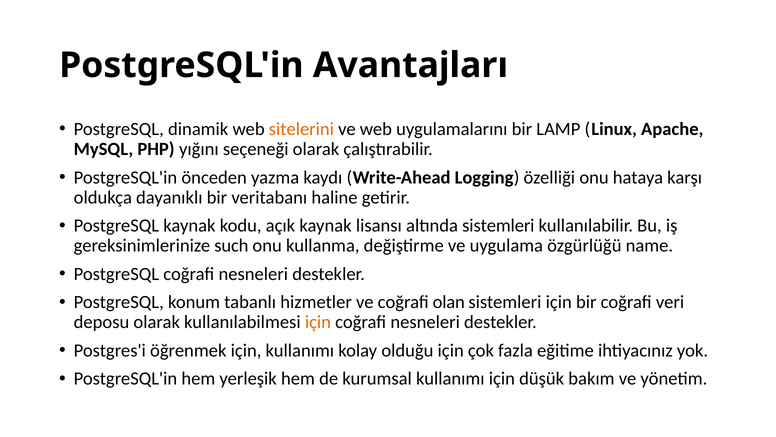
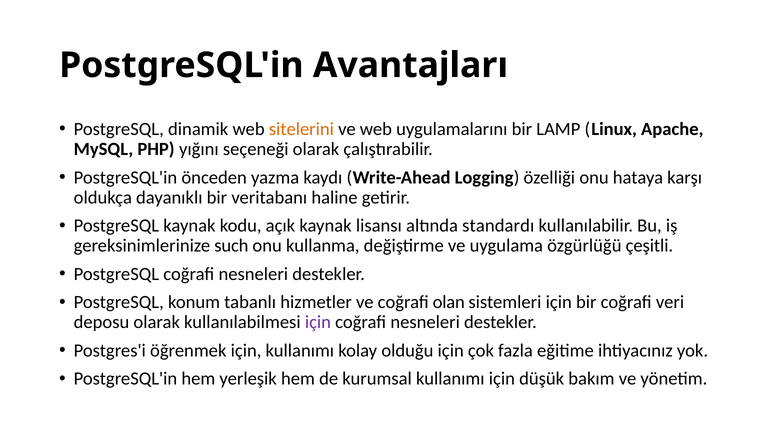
altında sistemleri: sistemleri -> standardı
name: name -> çeşitli
için at (318, 322) colour: orange -> purple
